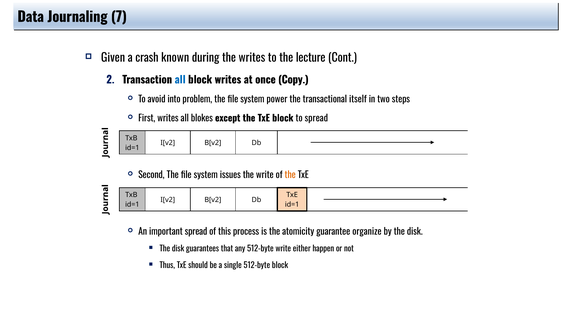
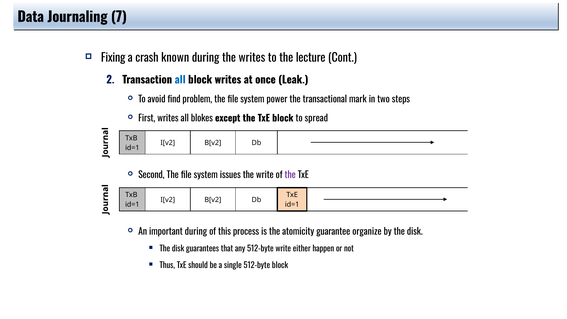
Given: Given -> Fixing
Copy: Copy -> Leak
into: into -> find
itself: itself -> mark
the at (290, 175) colour: orange -> purple
important spread: spread -> during
